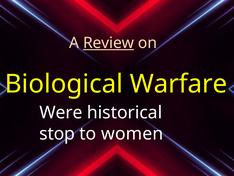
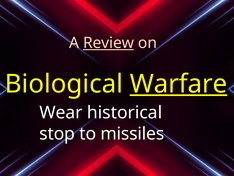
Warfare underline: none -> present
Were: Were -> Wear
women: women -> missiles
